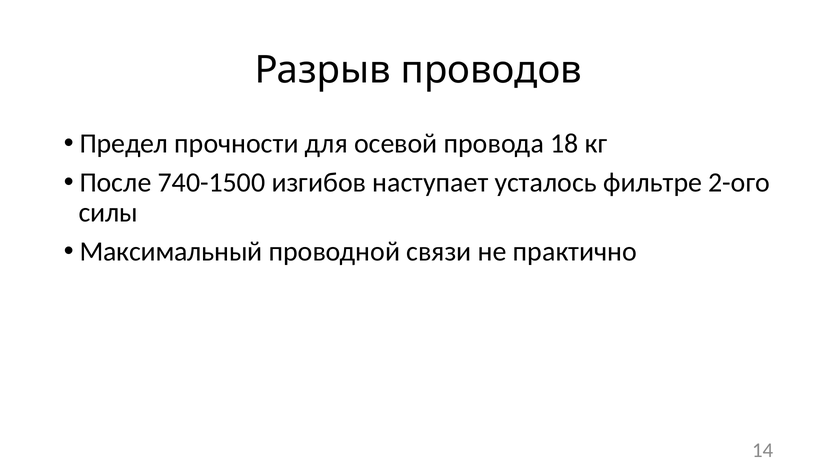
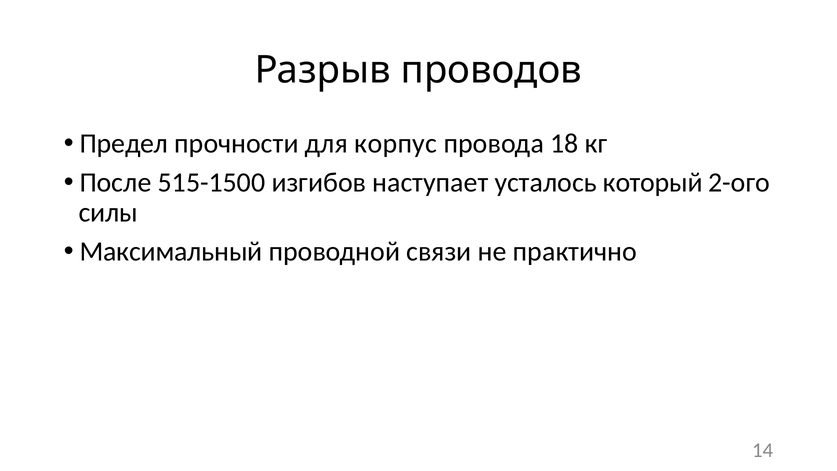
осевой: осевой -> корпус
740-1500: 740-1500 -> 515-1500
фильтре: фильтре -> который
